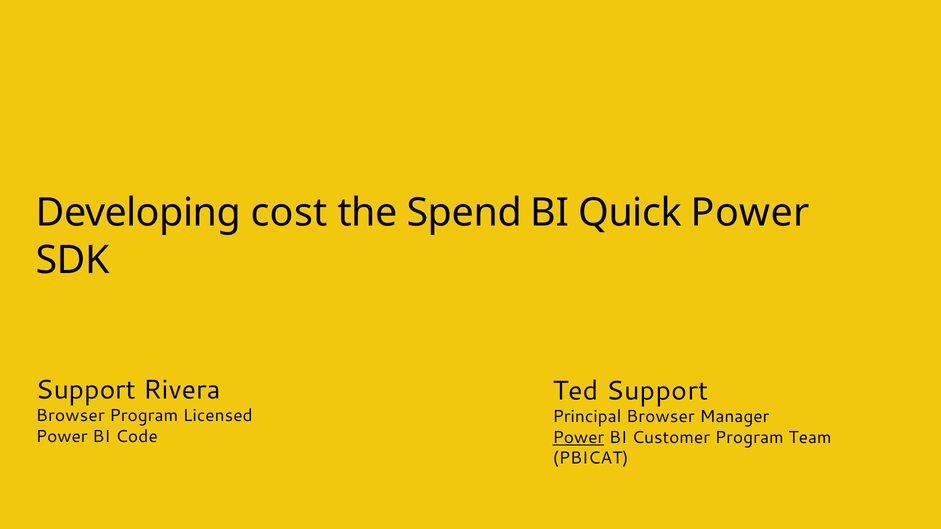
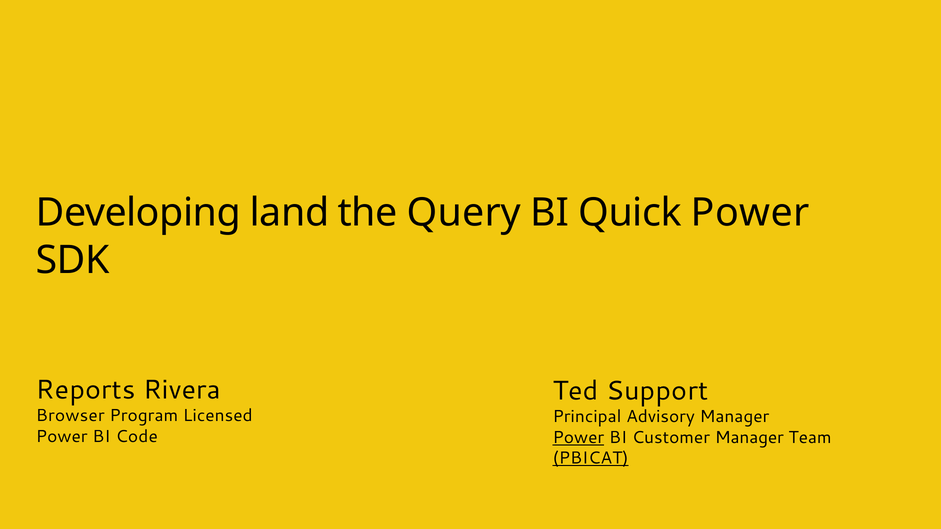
cost: cost -> land
Spend: Spend -> Query
Support at (86, 390): Support -> Reports
Principal Browser: Browser -> Advisory
Customer Program: Program -> Manager
PBICAT underline: none -> present
